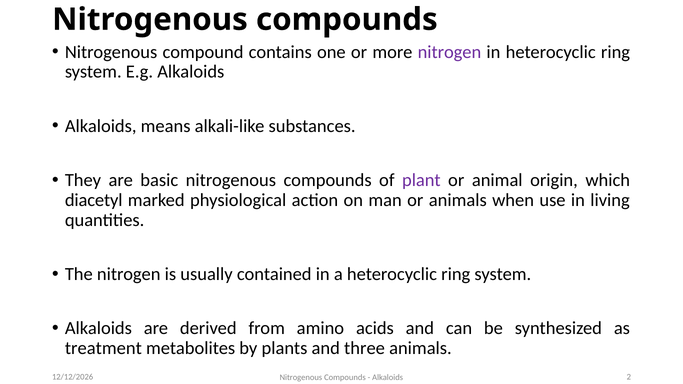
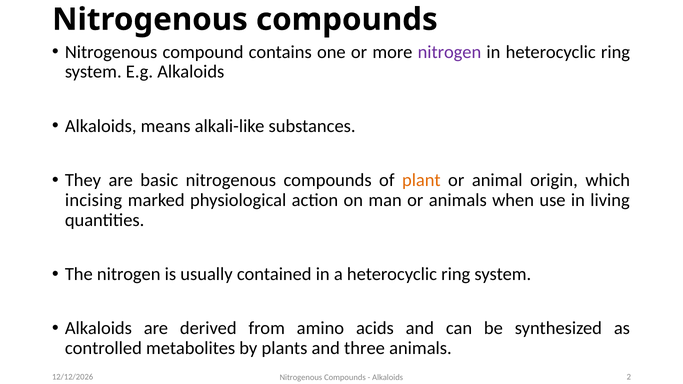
plant colour: purple -> orange
diacetyl: diacetyl -> incising
treatment: treatment -> controlled
